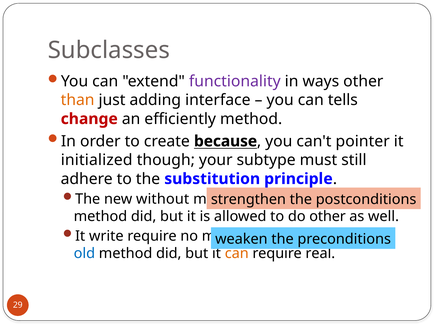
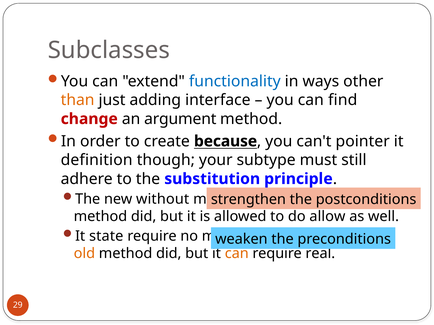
functionality colour: purple -> blue
tells: tells -> find
efficiently: efficiently -> argument
initialized: initialized -> definition
do other: other -> allow
write: write -> state
old at (84, 254) colour: blue -> orange
